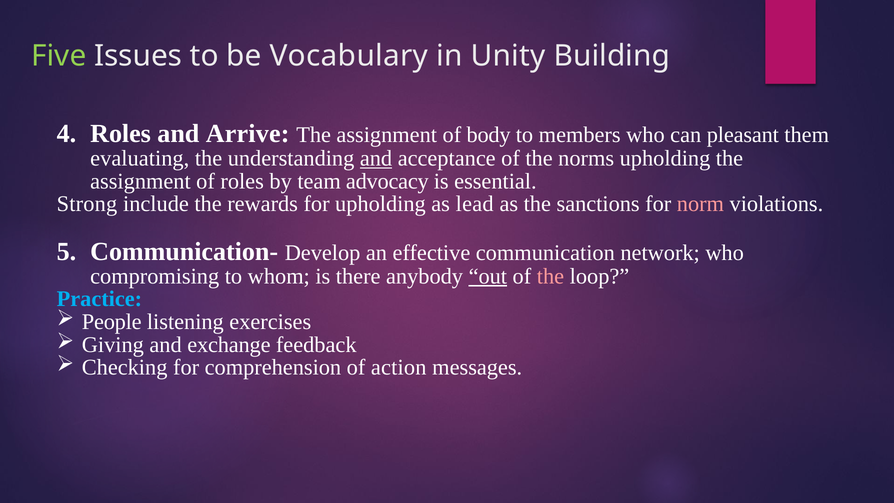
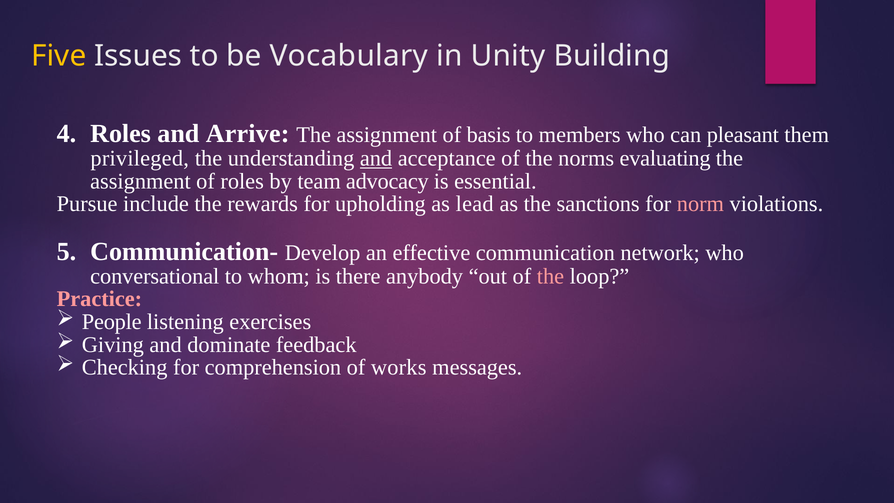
Five colour: light green -> yellow
body: body -> basis
evaluating: evaluating -> privileged
norms upholding: upholding -> evaluating
Strong: Strong -> Pursue
compromising: compromising -> conversational
out underline: present -> none
Practice colour: light blue -> pink
exchange: exchange -> dominate
action: action -> works
